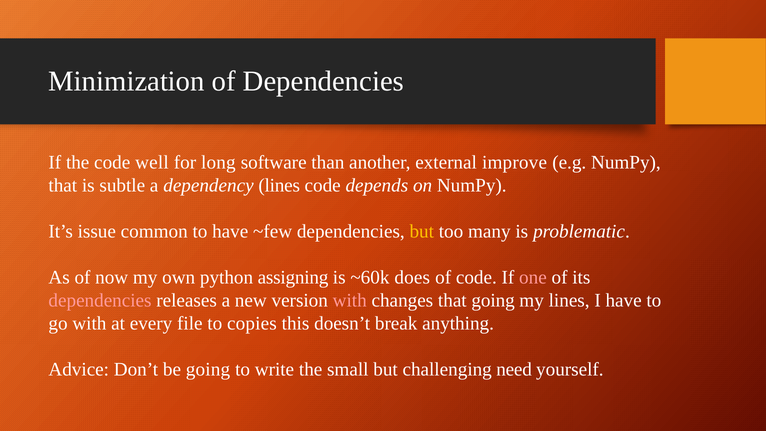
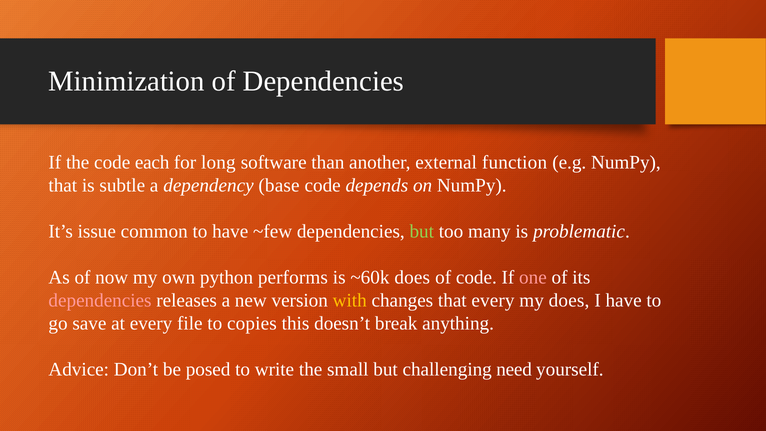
well: well -> each
improve: improve -> function
dependency lines: lines -> base
but at (422, 231) colour: yellow -> light green
assigning: assigning -> performs
with at (350, 300) colour: pink -> yellow
that going: going -> every
my lines: lines -> does
go with: with -> save
be going: going -> posed
